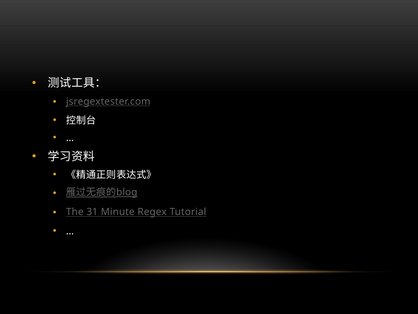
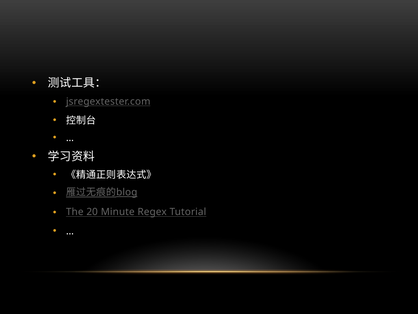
31: 31 -> 20
